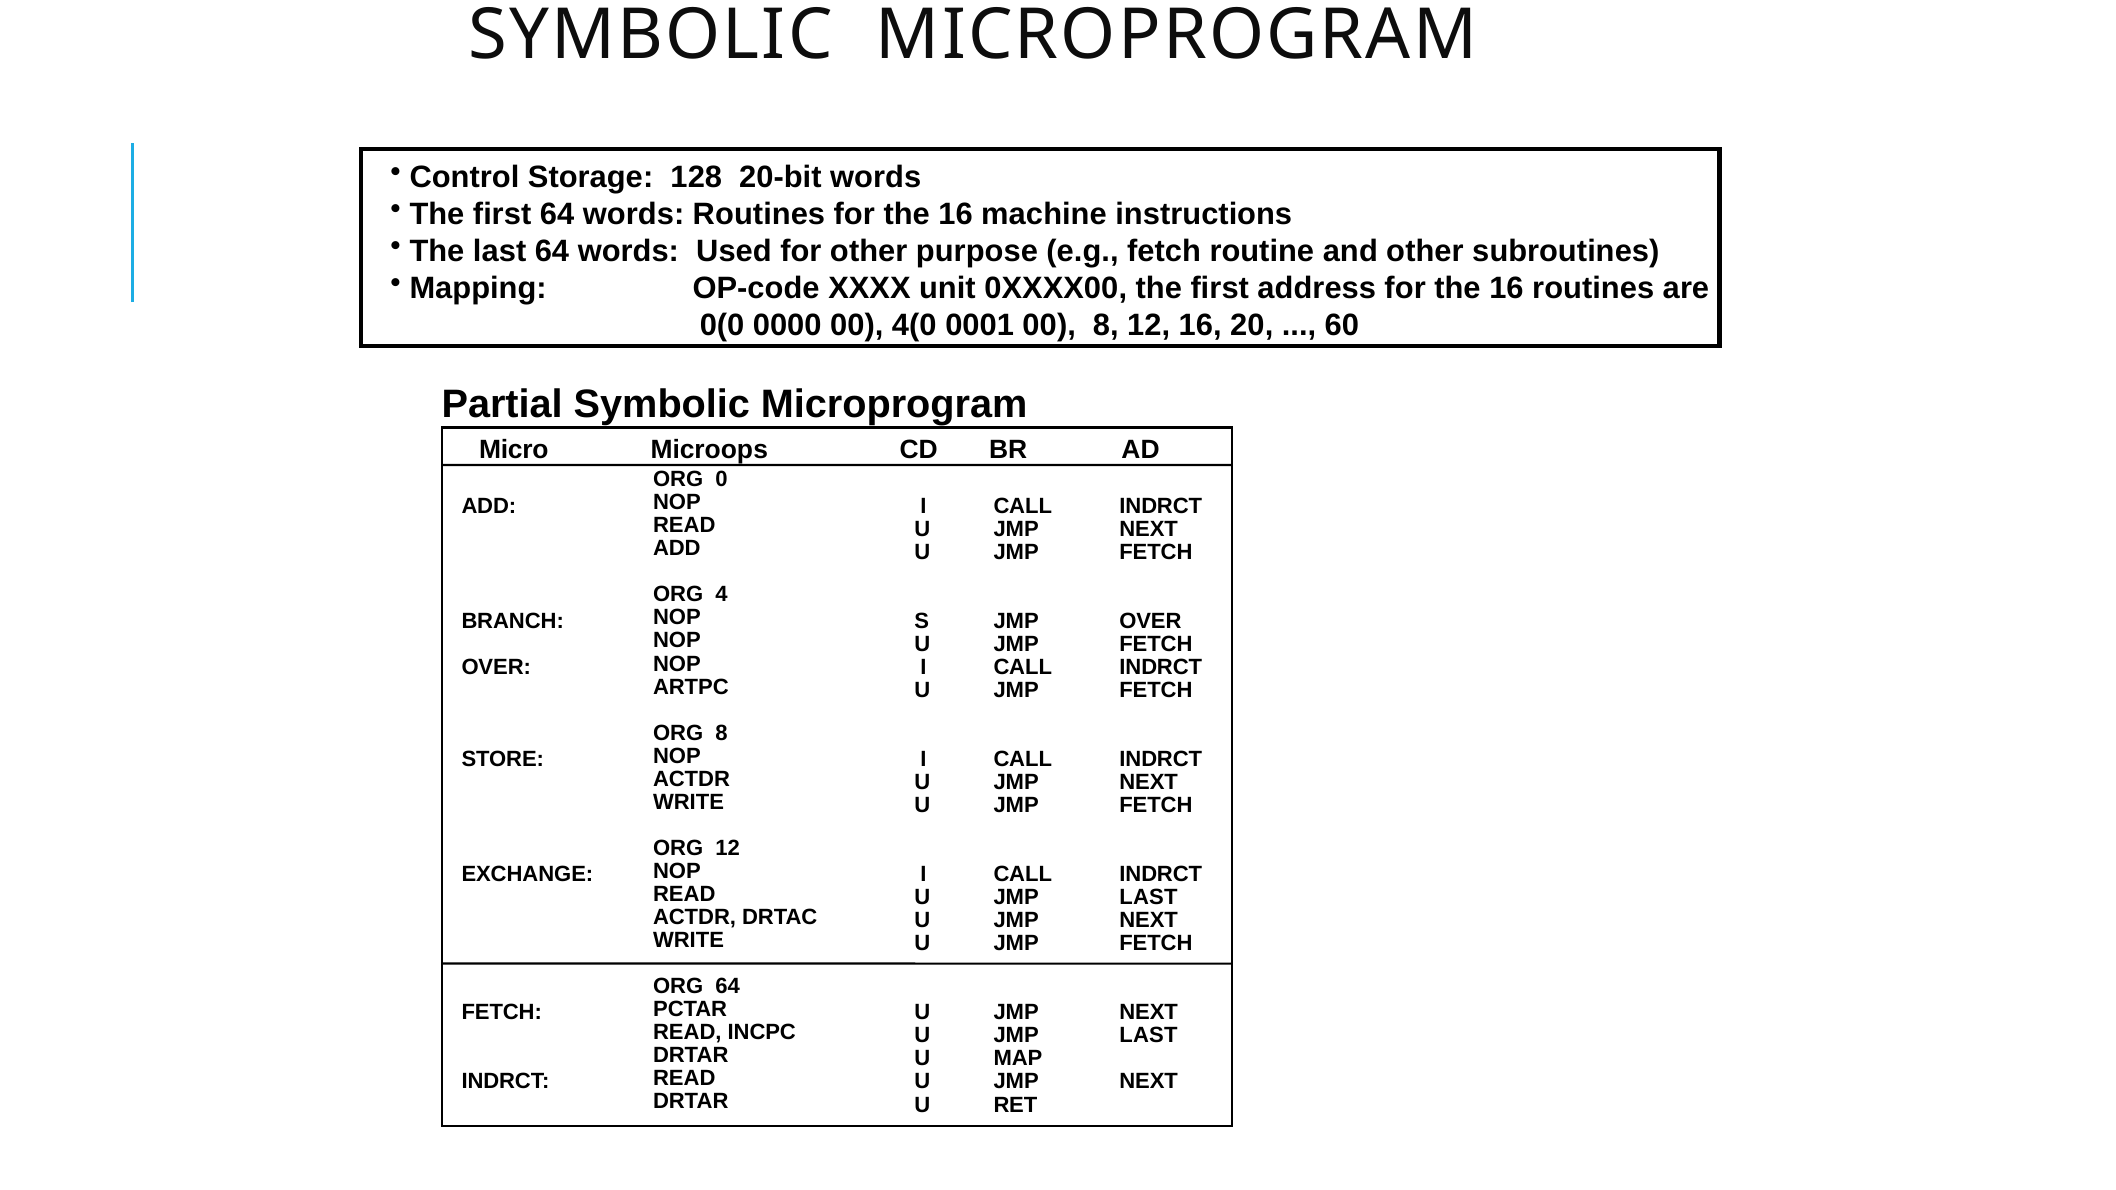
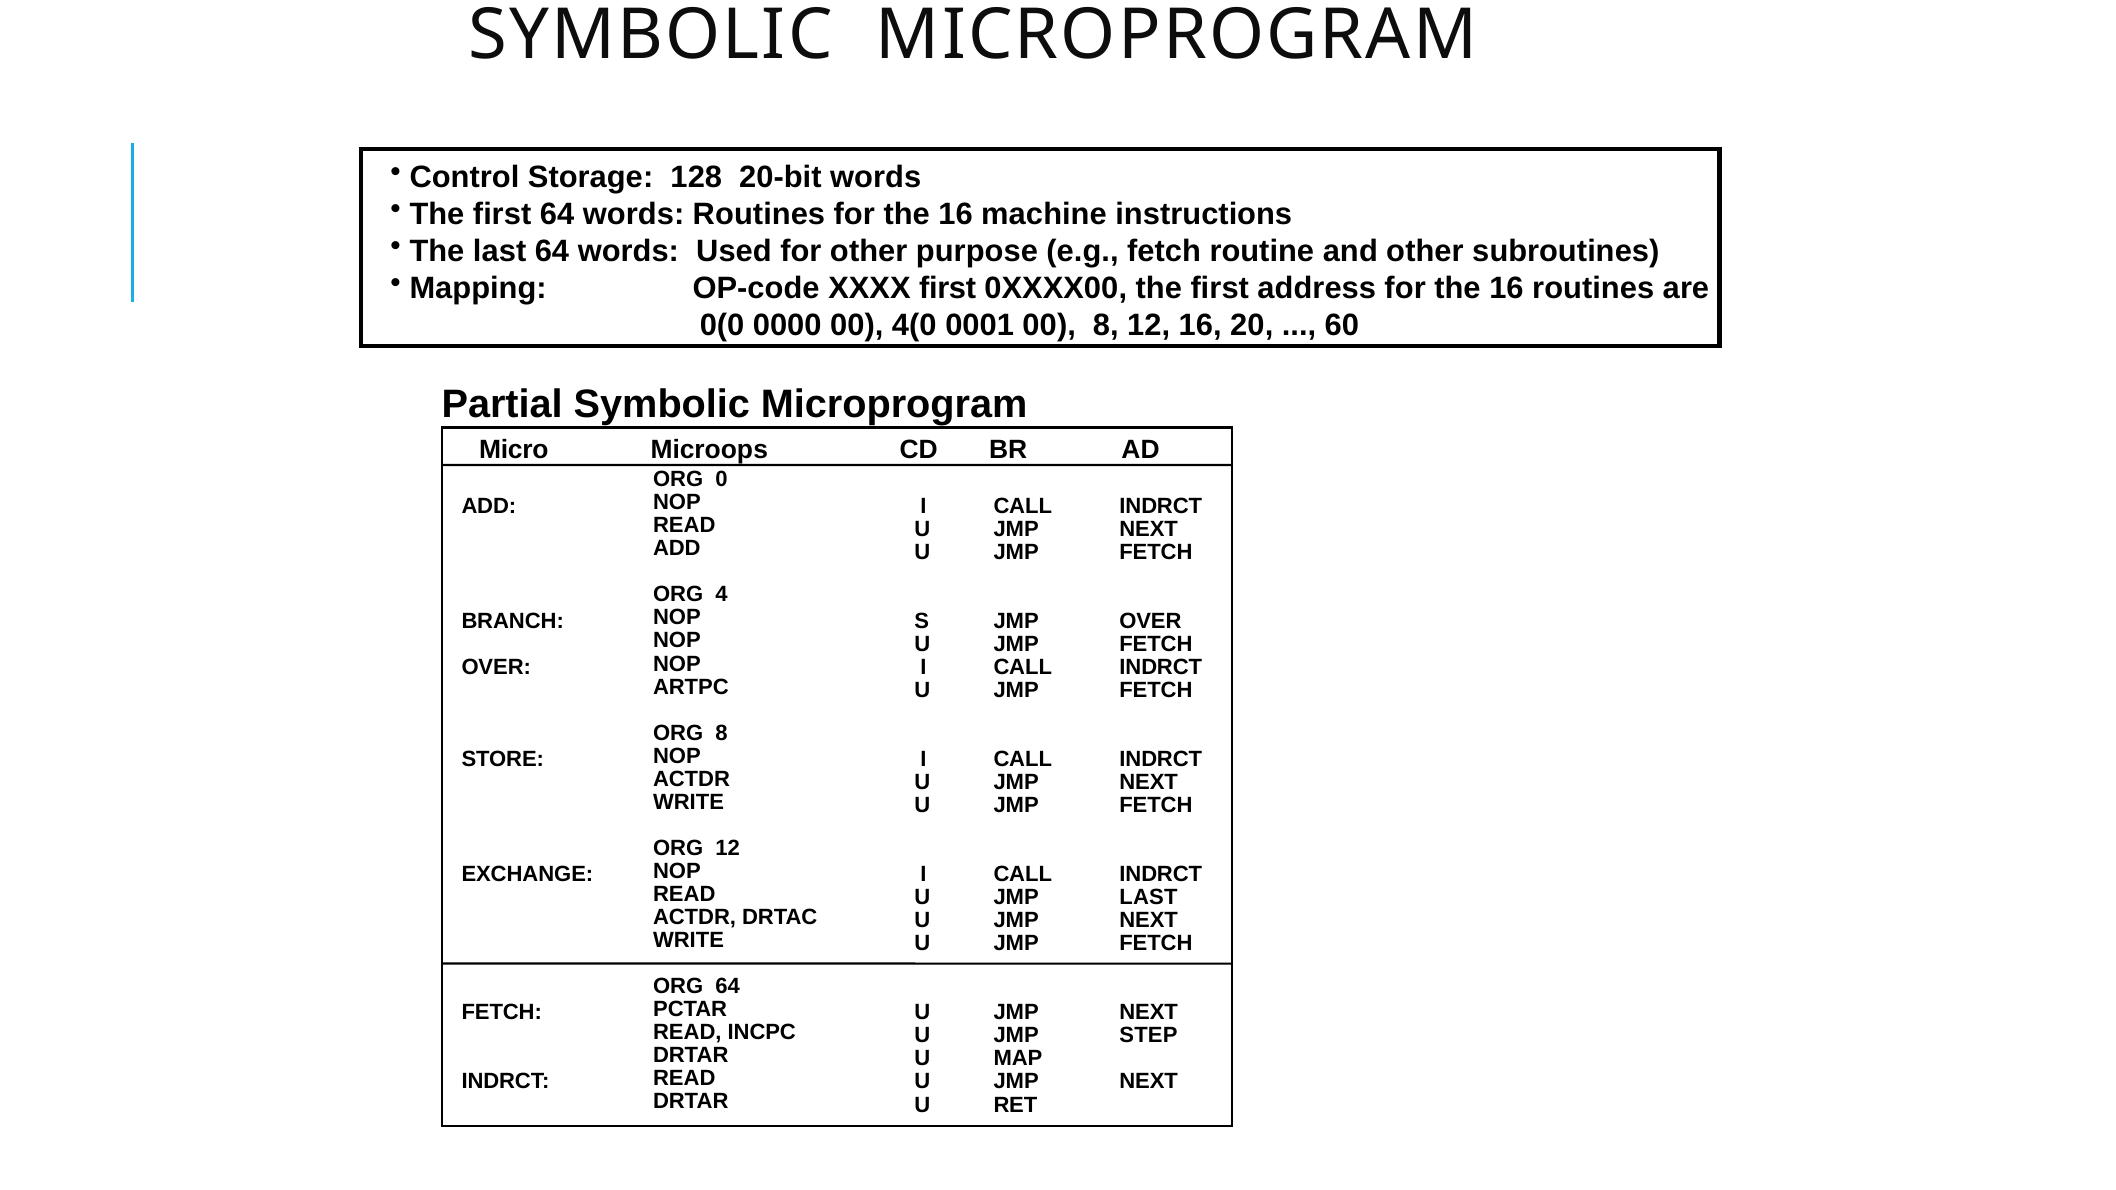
XXXX unit: unit -> first
LAST at (1148, 1036): LAST -> STEP
